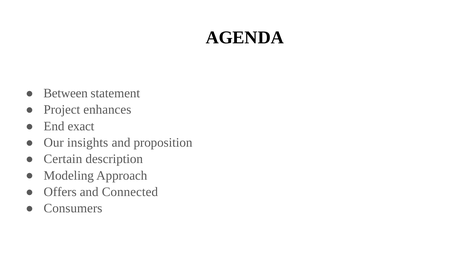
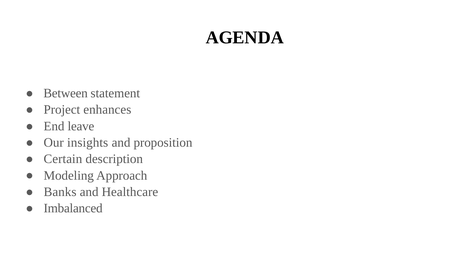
exact: exact -> leave
Offers: Offers -> Banks
Connected: Connected -> Healthcare
Consumers: Consumers -> Imbalanced
